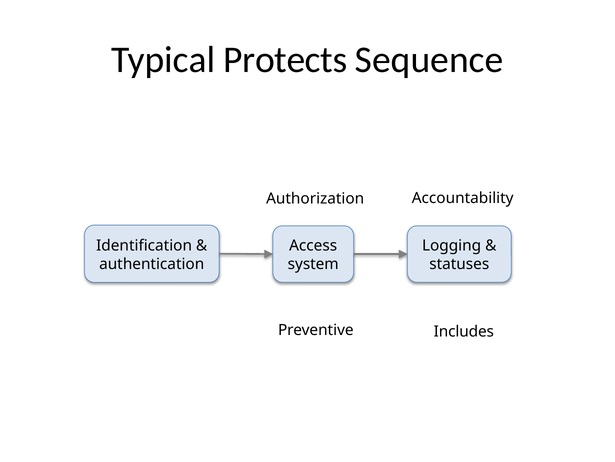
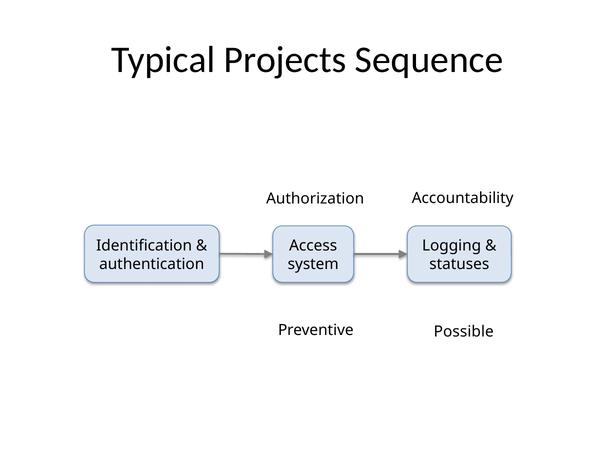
Protects: Protects -> Projects
Includes: Includes -> Possible
